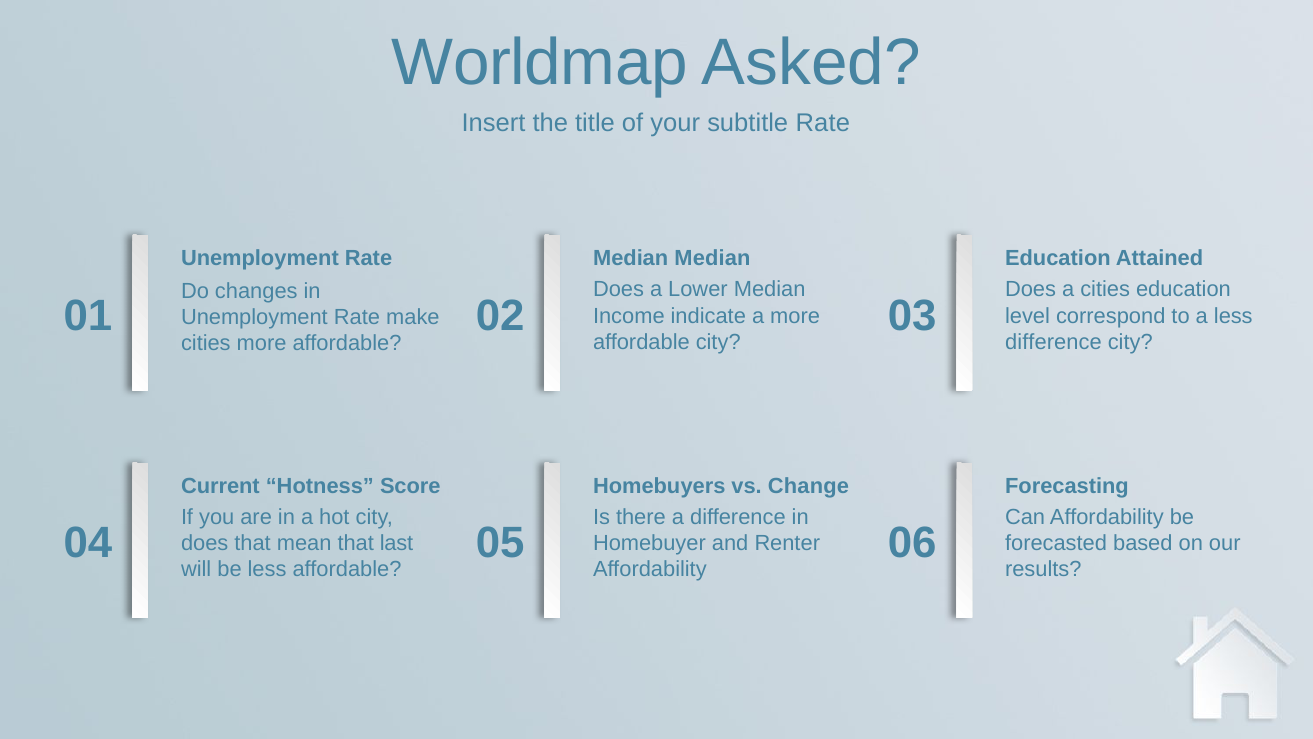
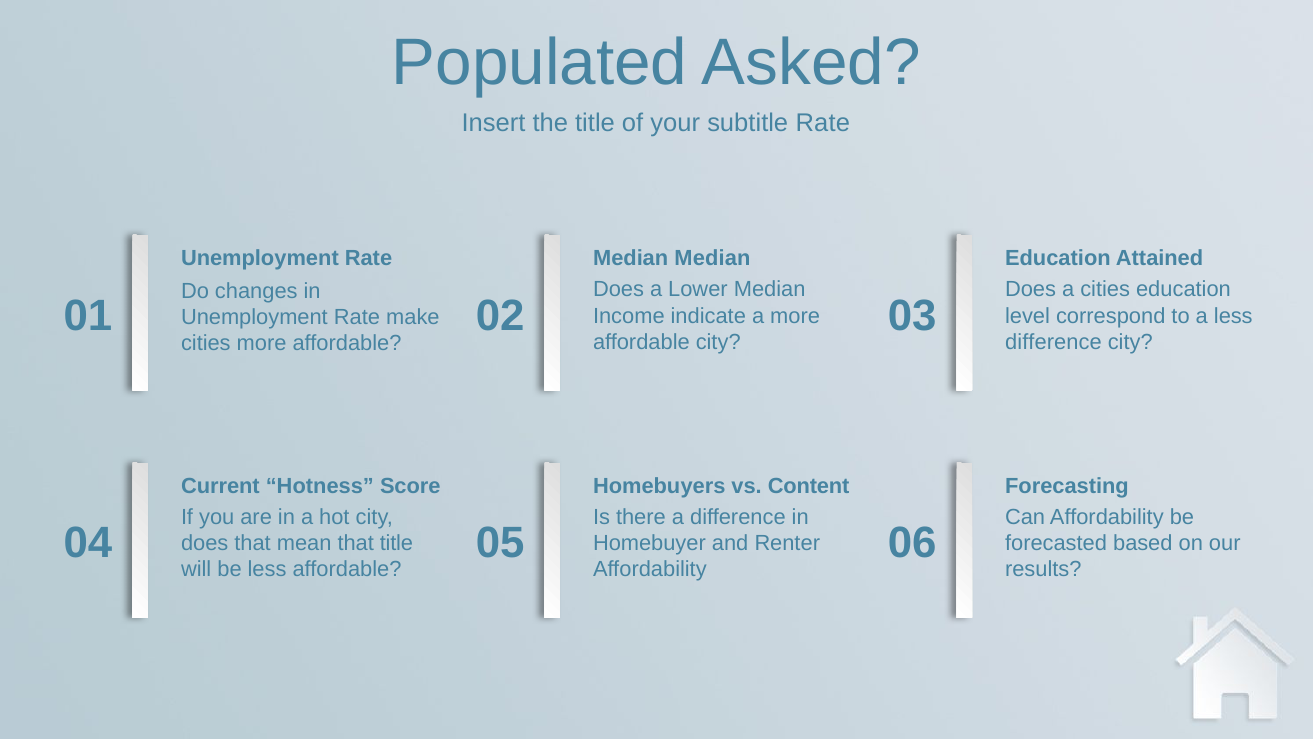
Worldmap: Worldmap -> Populated
Change: Change -> Content
that last: last -> title
